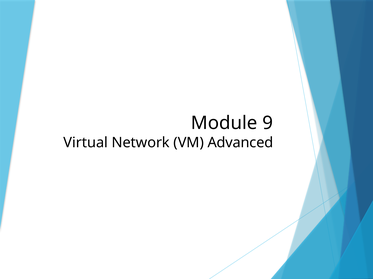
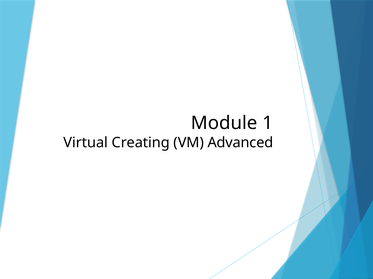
9: 9 -> 1
Network: Network -> Creating
